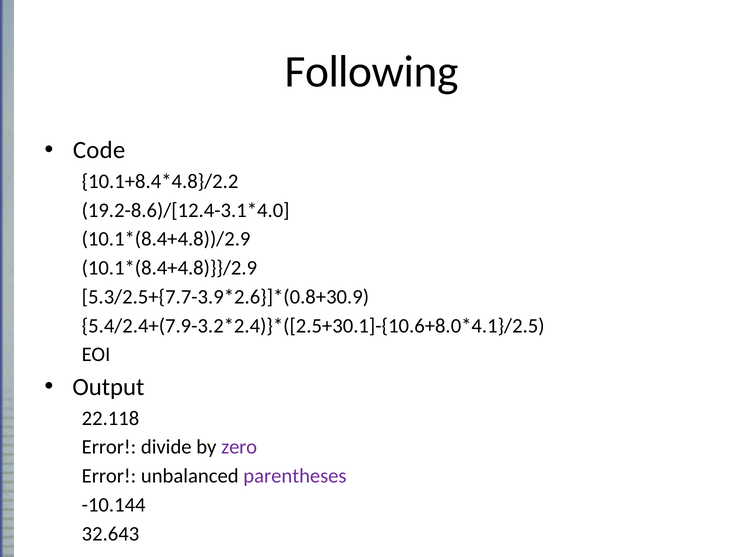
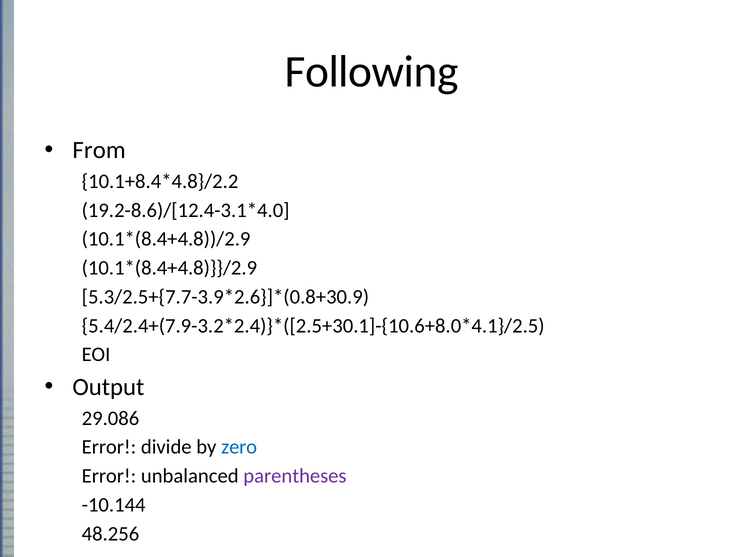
Code: Code -> From
22.118: 22.118 -> 29.086
zero colour: purple -> blue
32.643: 32.643 -> 48.256
